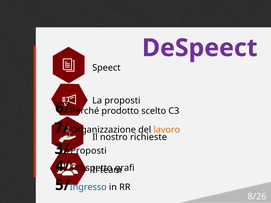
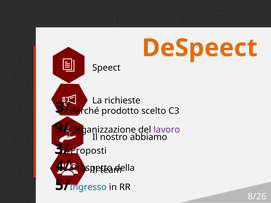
DeSpeect colour: purple -> orange
La proposti: proposti -> richieste
6/ at (63, 108): 6/ -> 3/
7/: 7/ -> 9/
lavoro colour: orange -> purple
richieste: richieste -> abbiamo
grafi: grafi -> della
